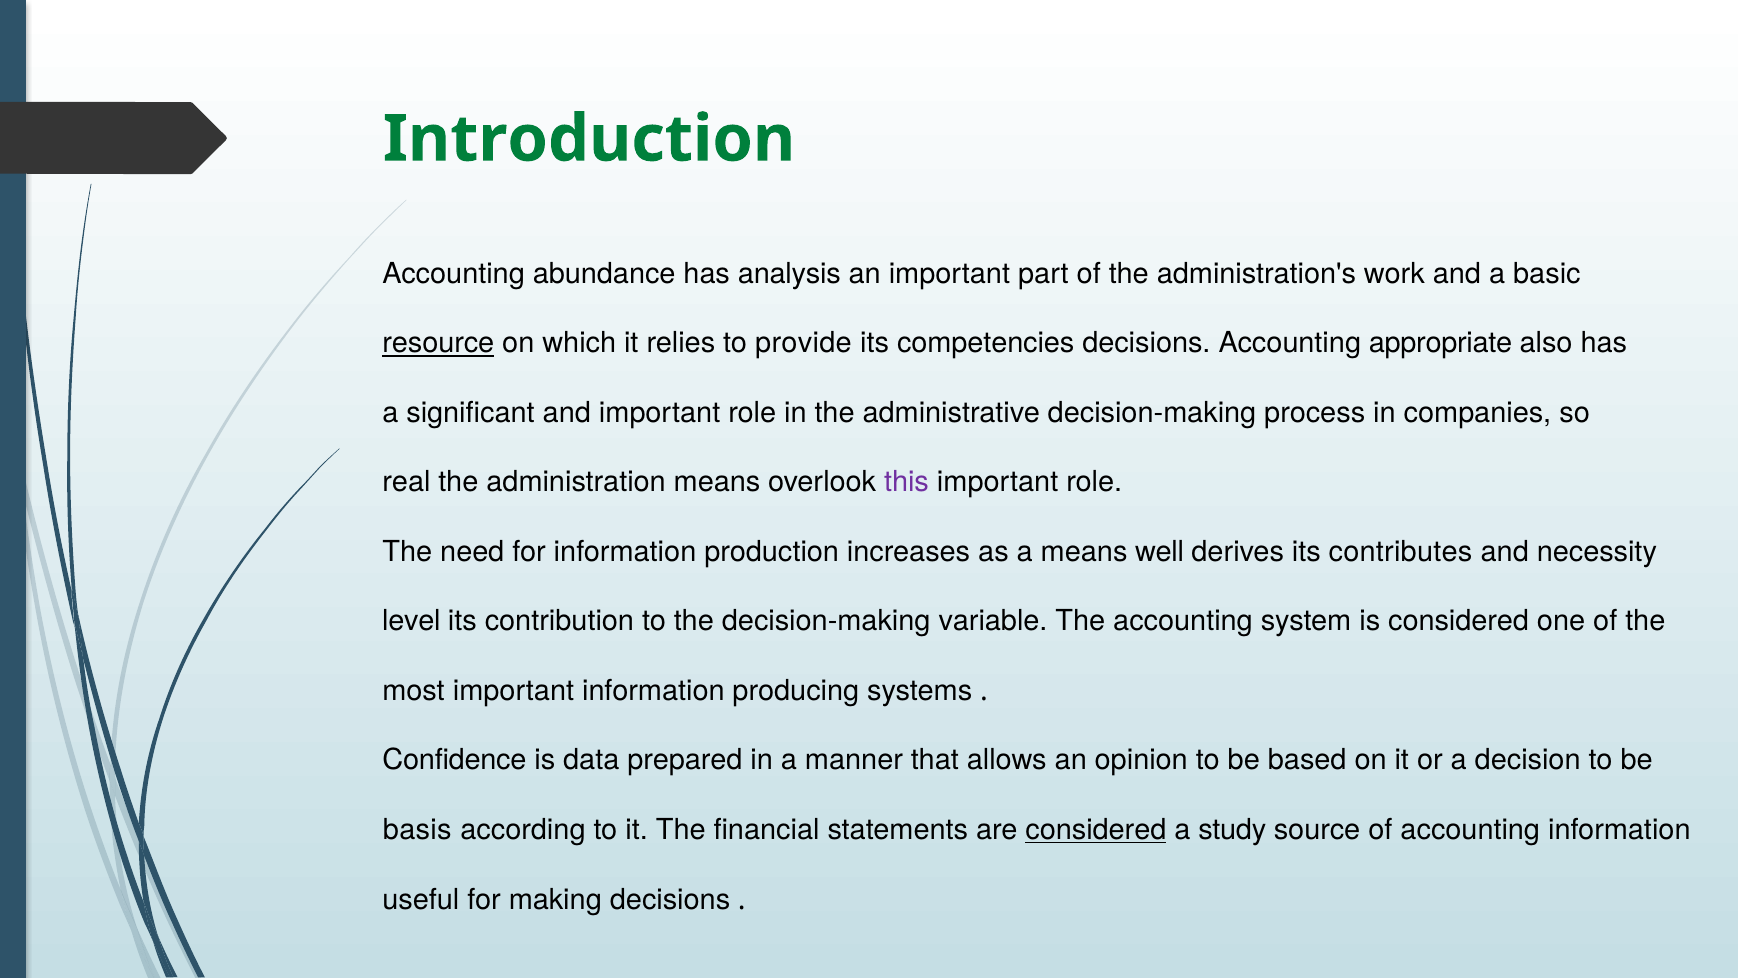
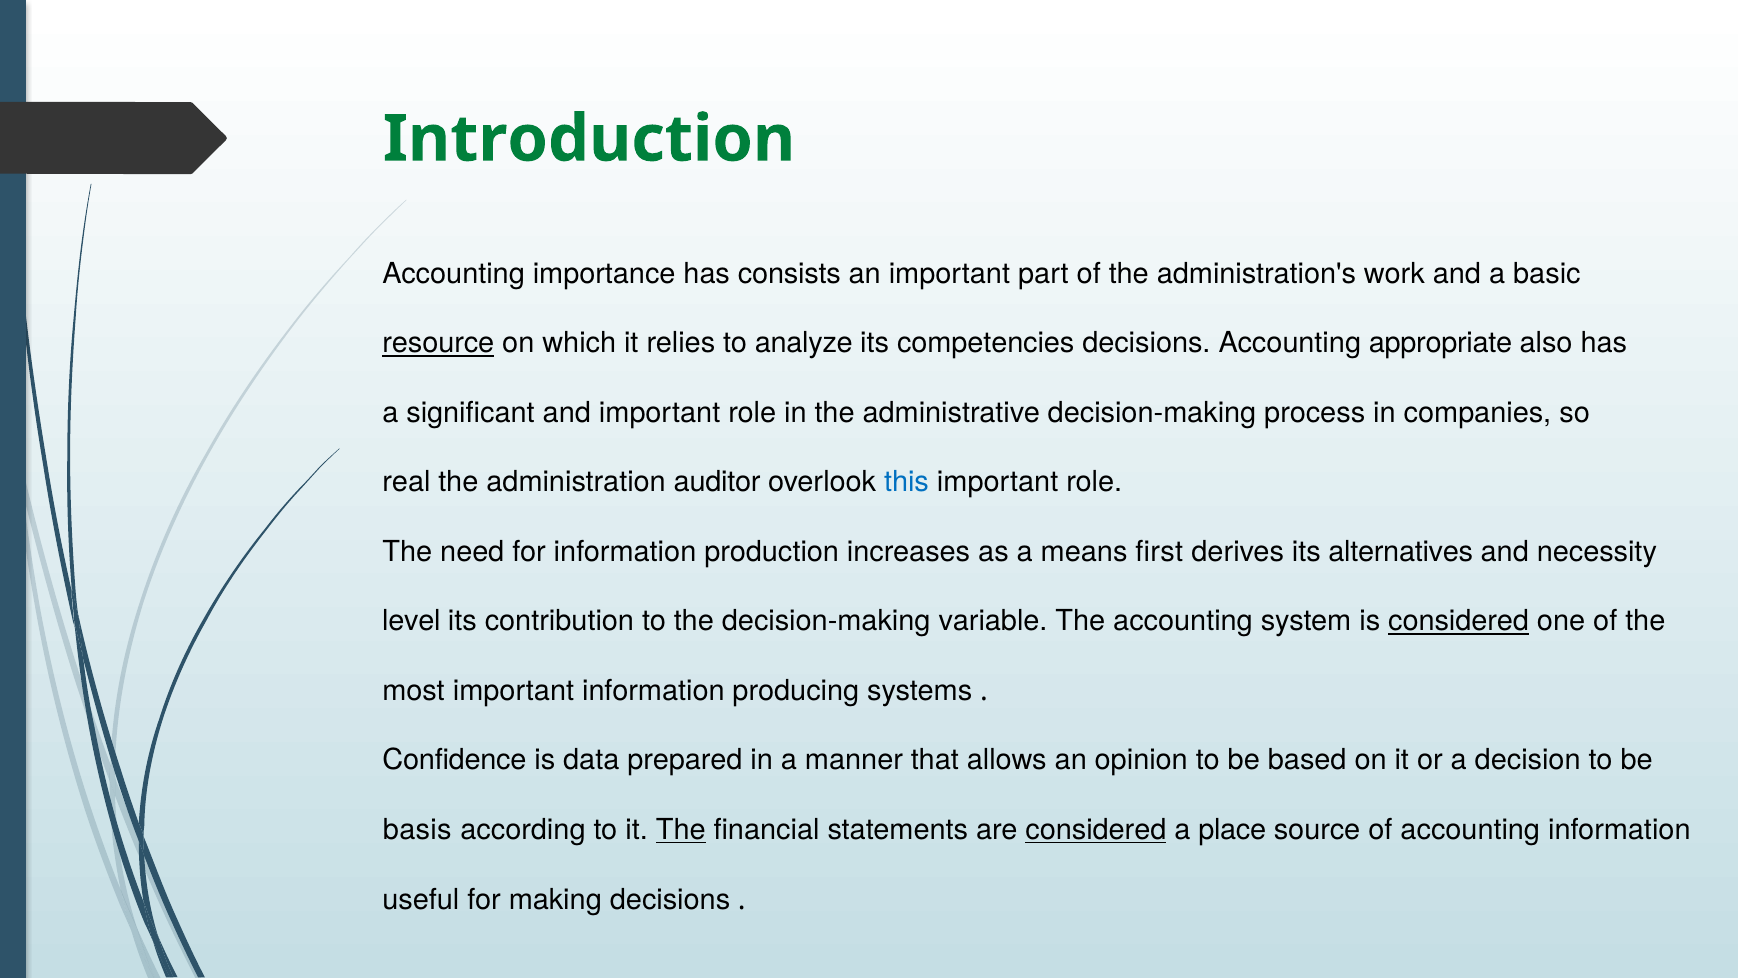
abundance: abundance -> importance
analysis: analysis -> consists
provide: provide -> analyze
administration means: means -> auditor
this colour: purple -> blue
well: well -> first
contributes: contributes -> alternatives
considered at (1459, 621) underline: none -> present
The at (681, 830) underline: none -> present
study: study -> place
